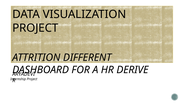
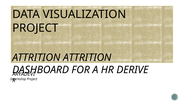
ATTRITION DIFFERENT: DIFFERENT -> ATTRITION
